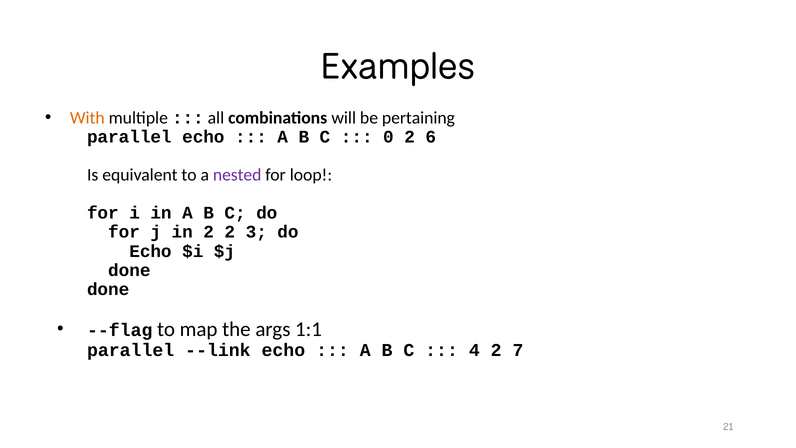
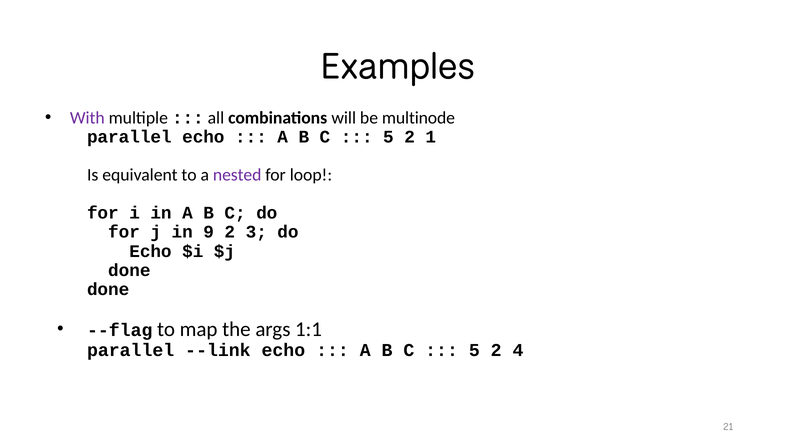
With colour: orange -> purple
pertaining: pertaining -> multinode
0 at (388, 137): 0 -> 5
6: 6 -> 1
in 2: 2 -> 9
4 at (474, 350): 4 -> 5
7: 7 -> 4
